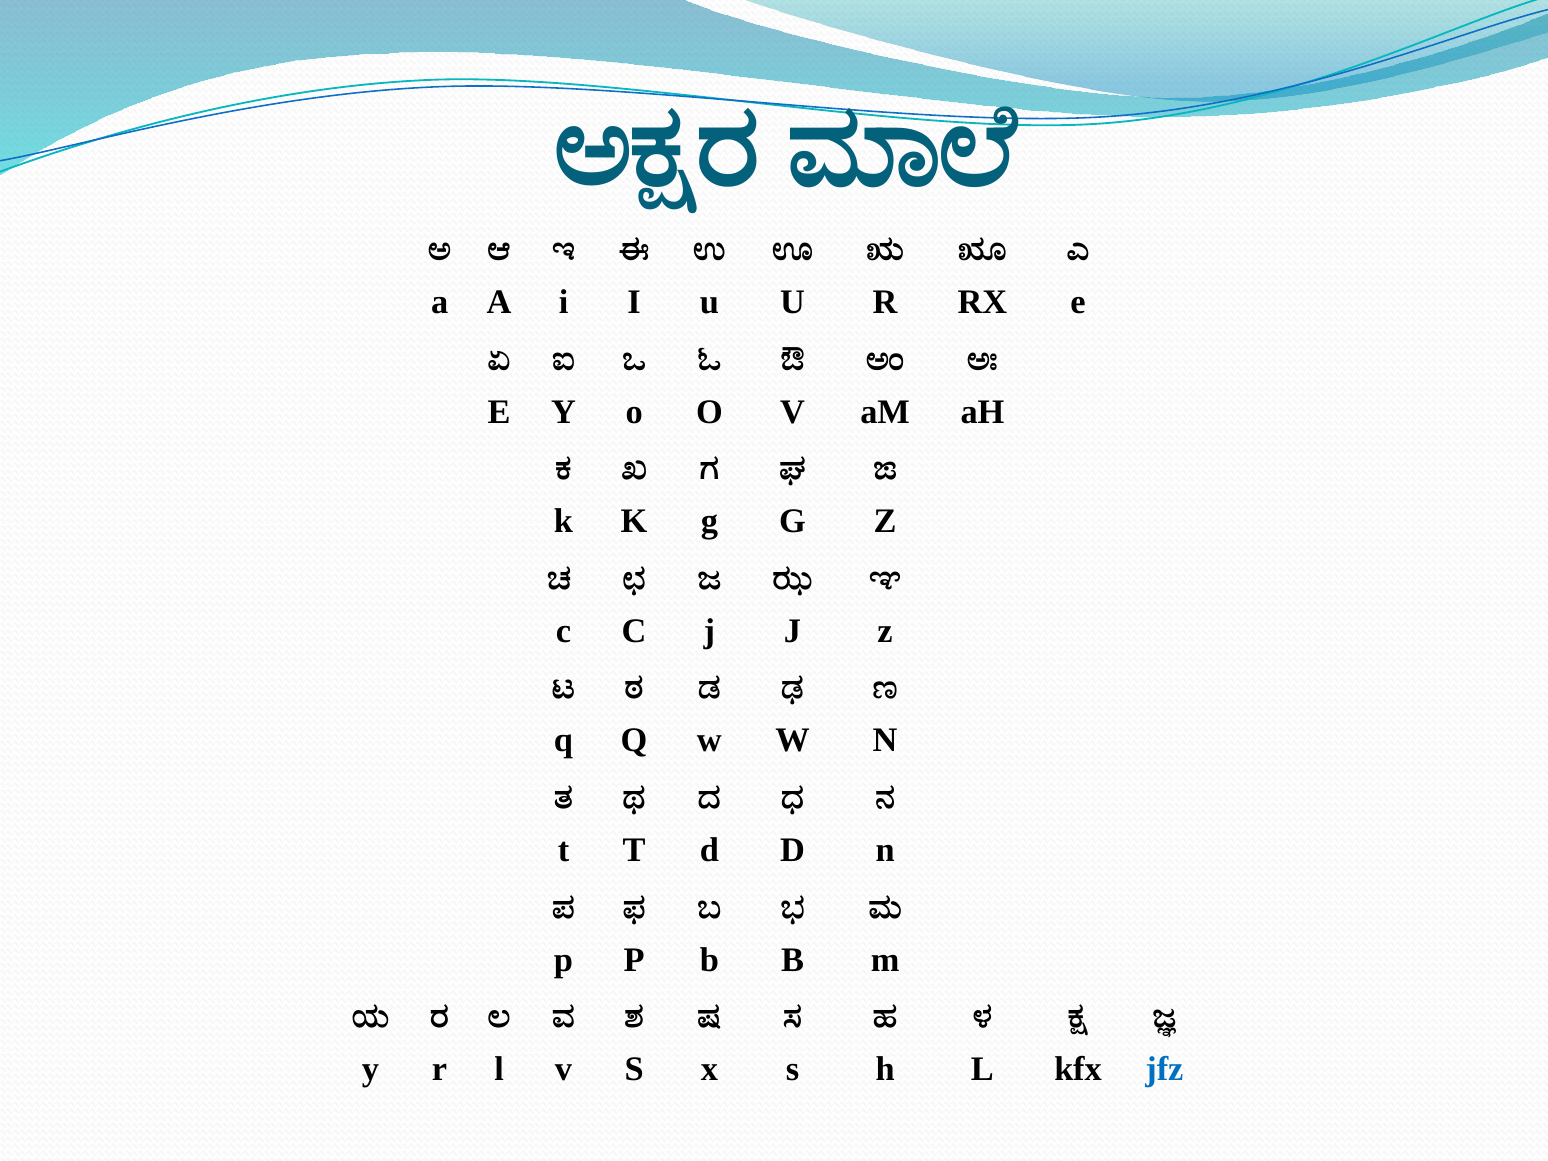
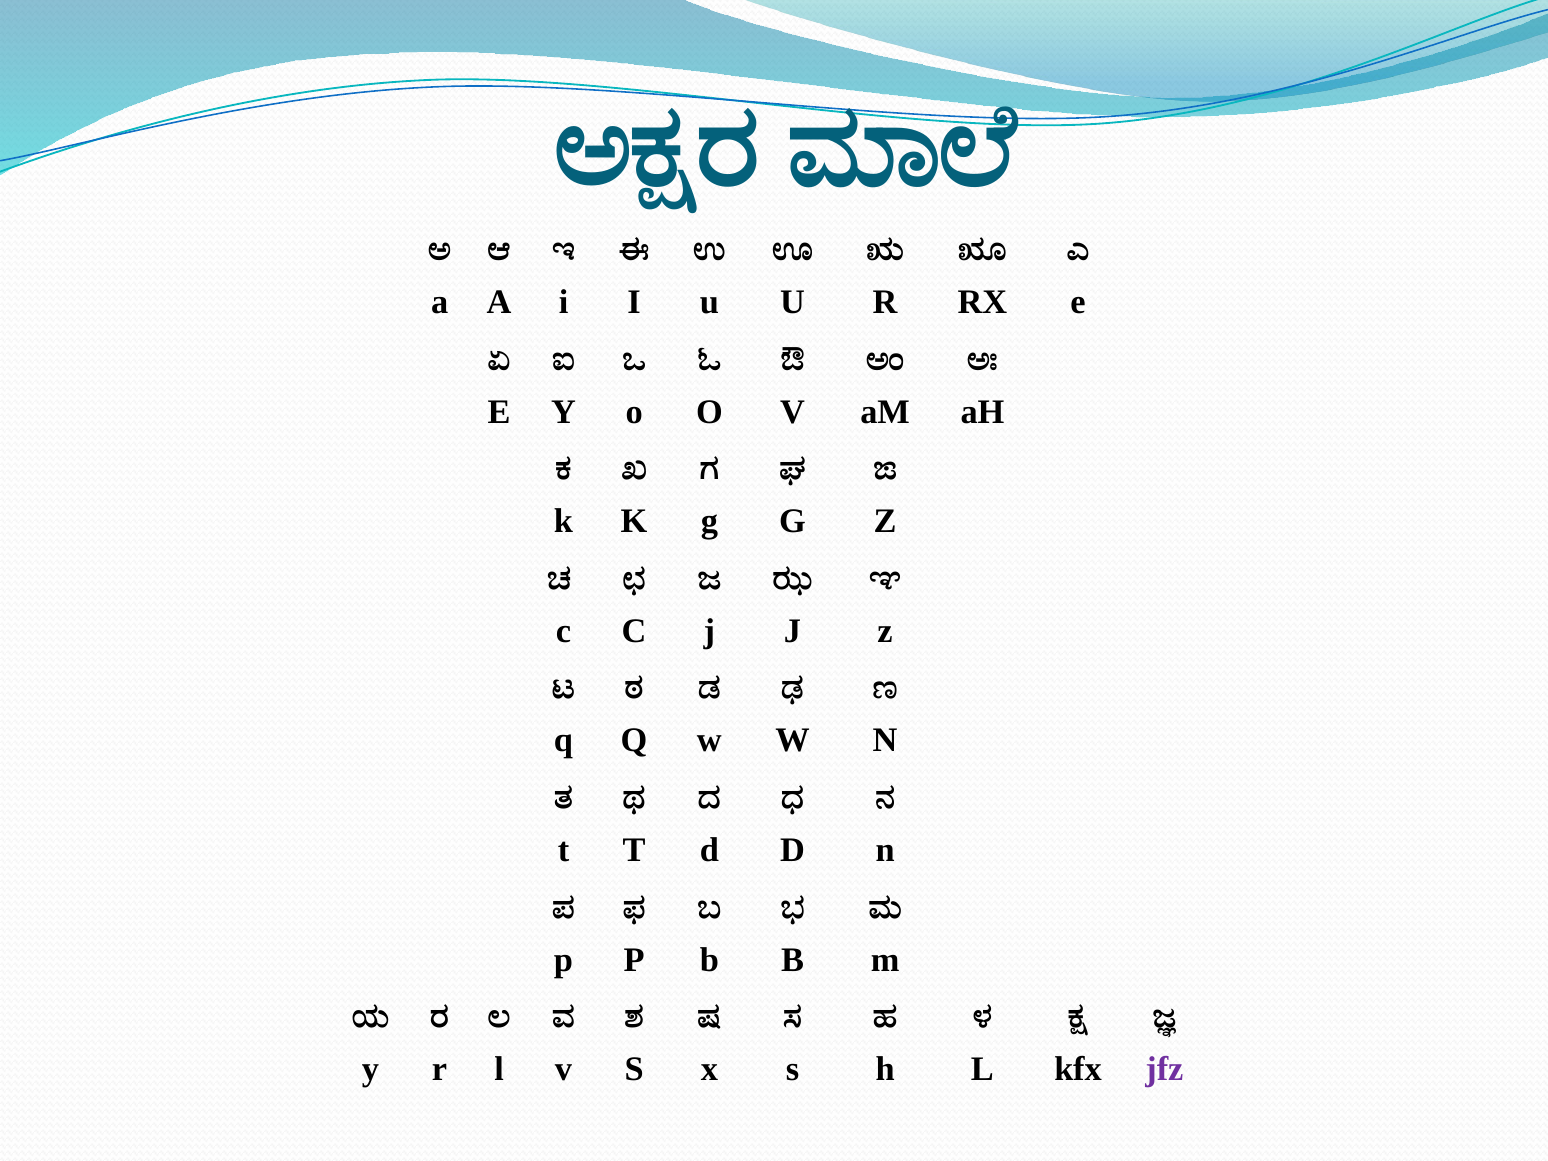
jfz colour: blue -> purple
